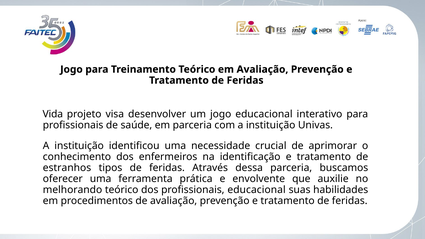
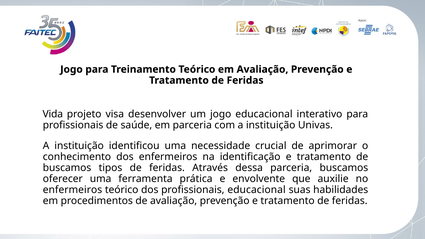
estranhos at (67, 168): estranhos -> buscamos
melhorando at (72, 190): melhorando -> enfermeiros
